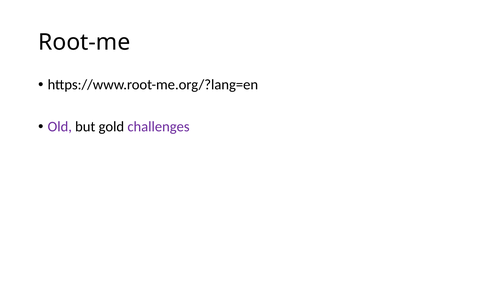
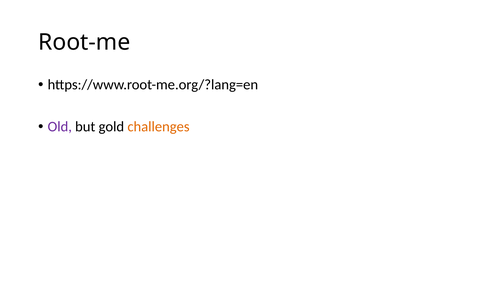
challenges colour: purple -> orange
